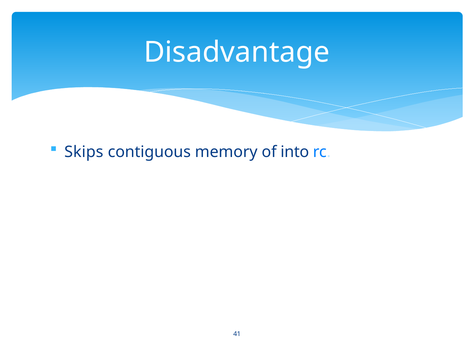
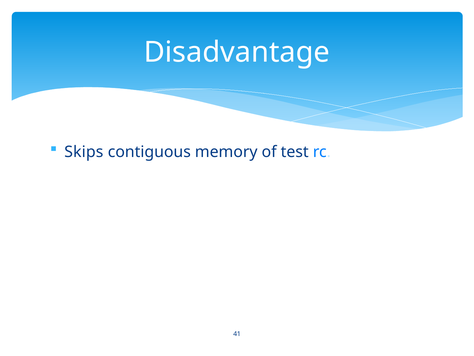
into: into -> test
